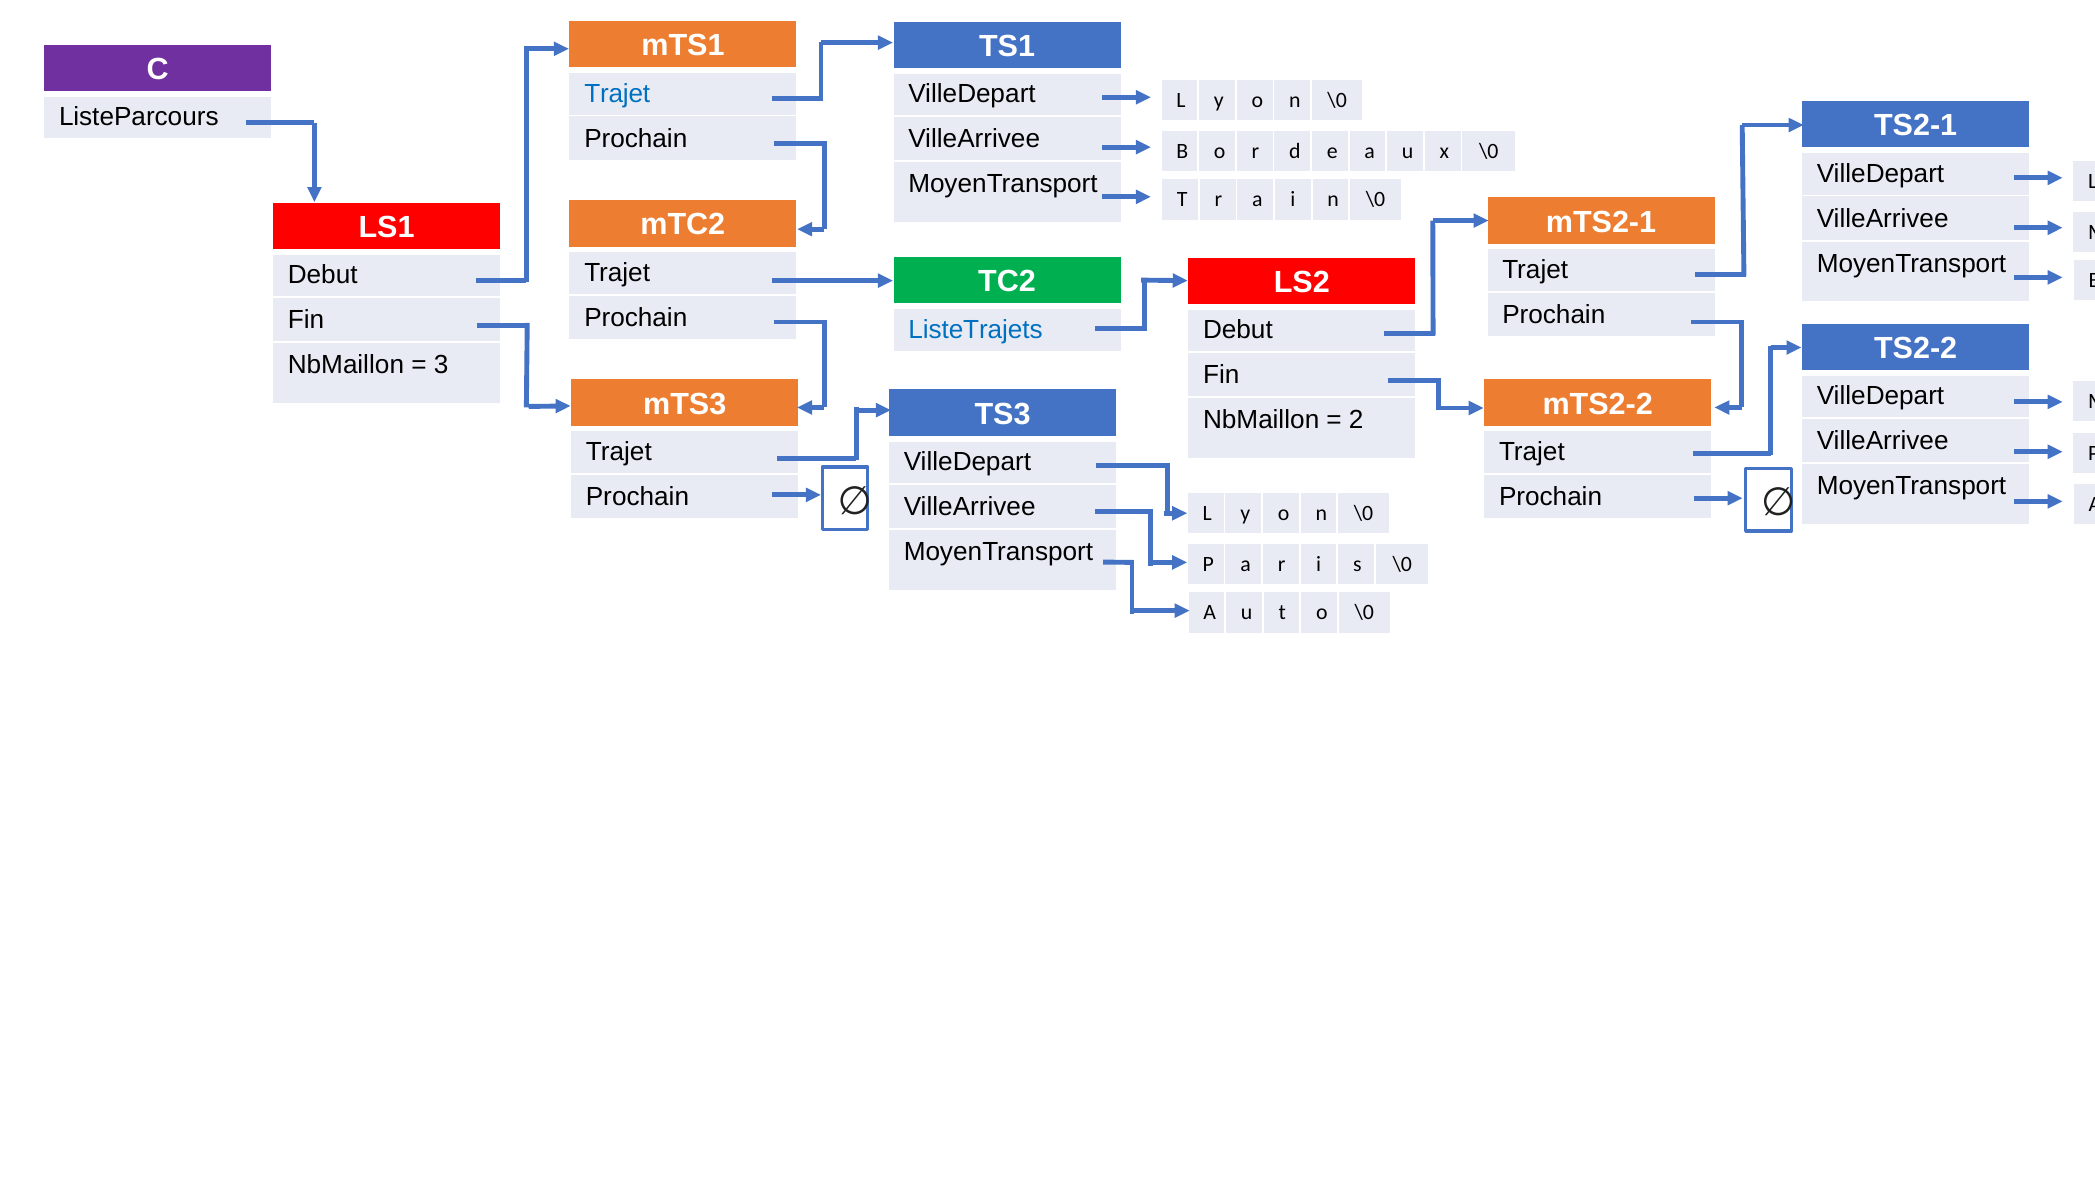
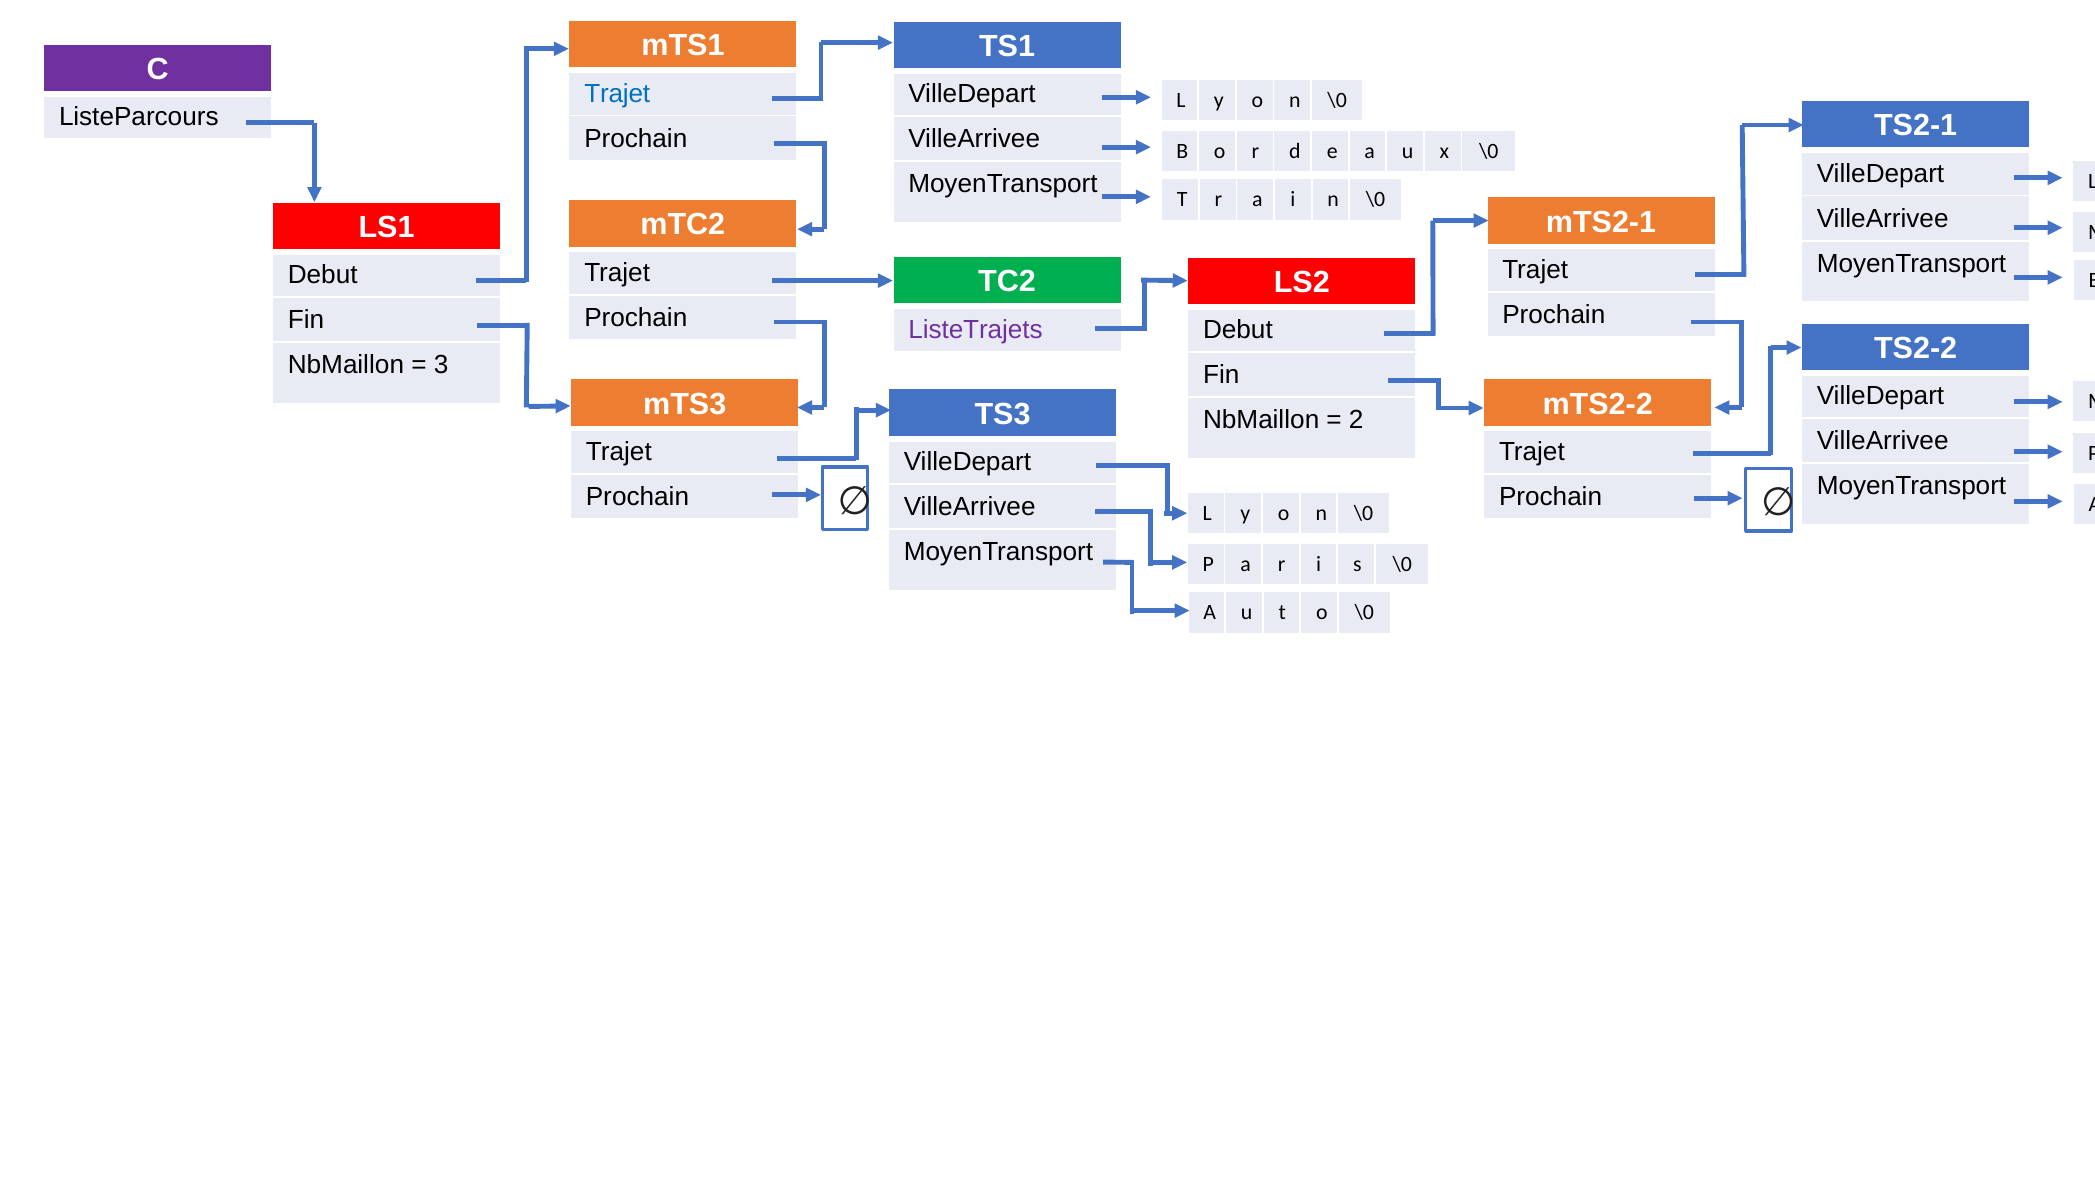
ListeTrajets colour: blue -> purple
